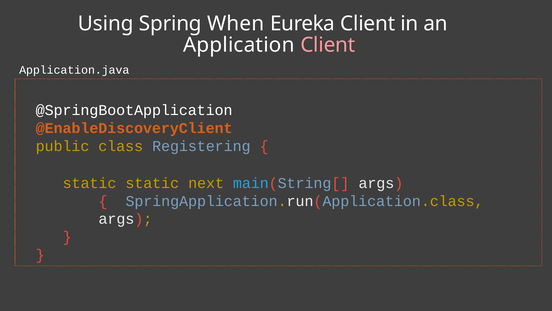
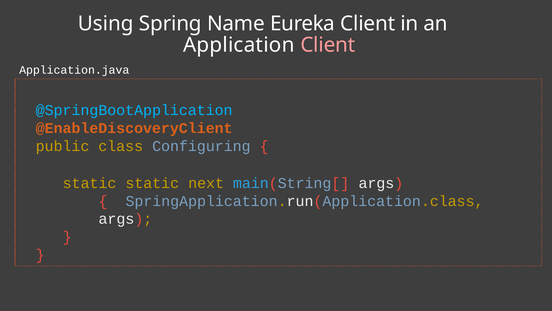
When: When -> Name
@SpringBootApplication colour: white -> light blue
Registering: Registering -> Configuring
